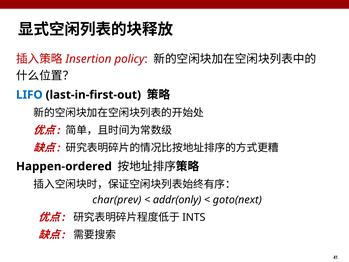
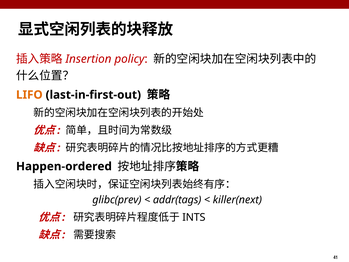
LIFO colour: blue -> orange
char(prev: char(prev -> glibc(prev
addr(only: addr(only -> addr(tags
goto(next: goto(next -> killer(next
